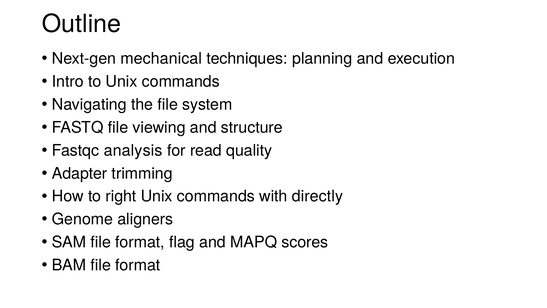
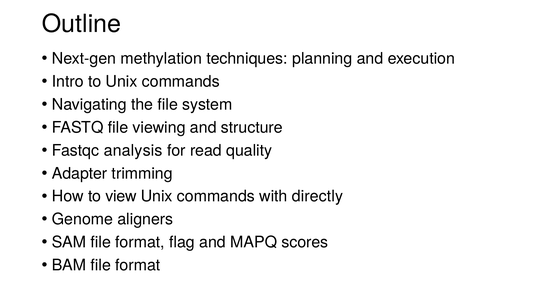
mechanical: mechanical -> methylation
right: right -> view
